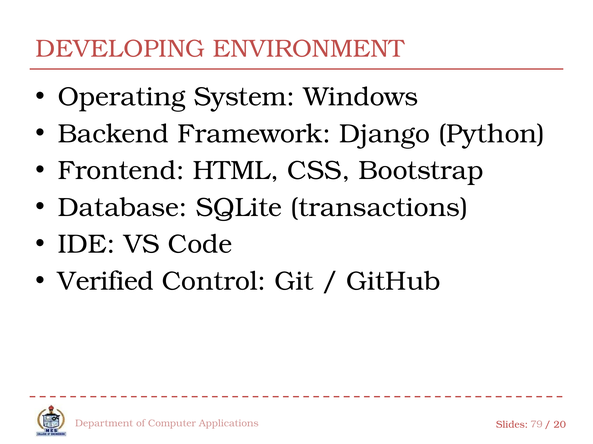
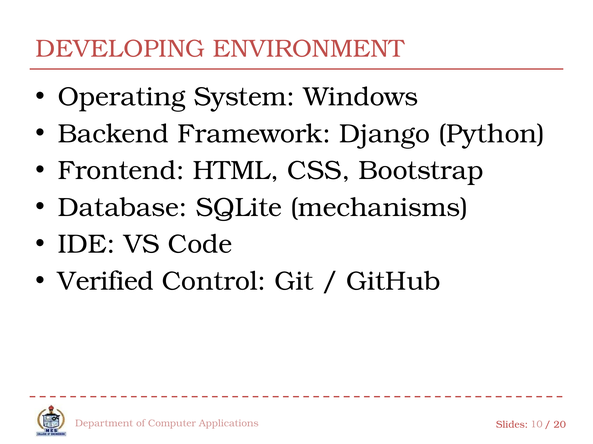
transactions: transactions -> mechanisms
79: 79 -> 10
